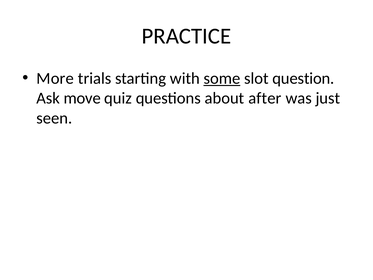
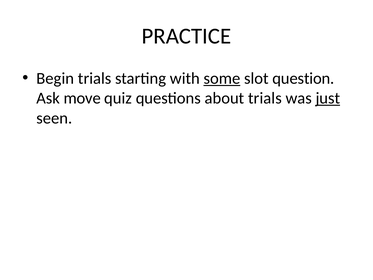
More: More -> Begin
about after: after -> trials
just underline: none -> present
